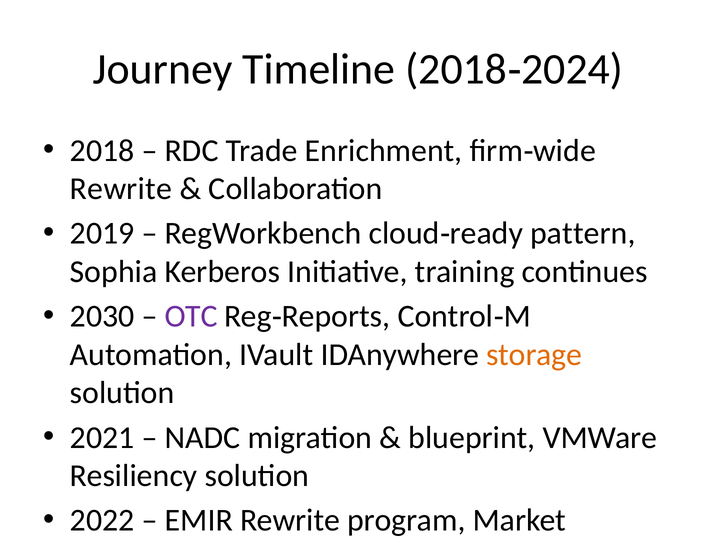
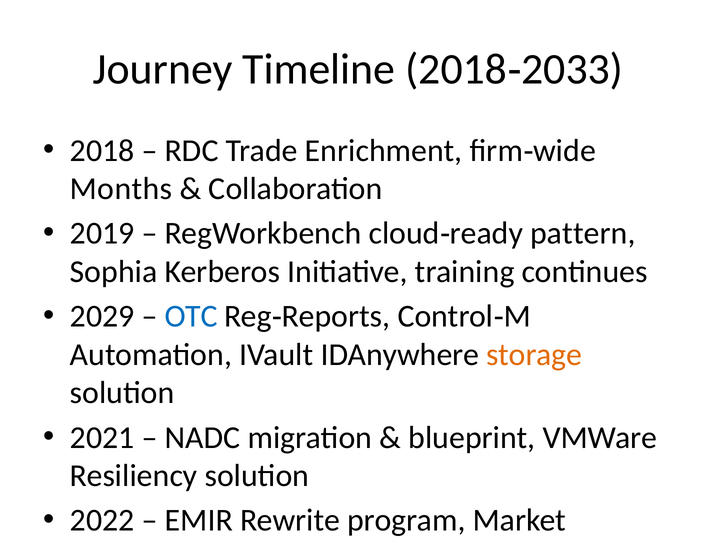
2018 2024: 2024 -> 2033
Rewrite at (121, 189): Rewrite -> Months
2030: 2030 -> 2029
OTC colour: purple -> blue
